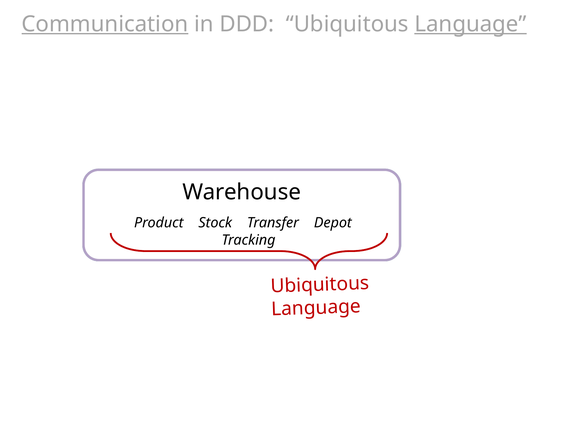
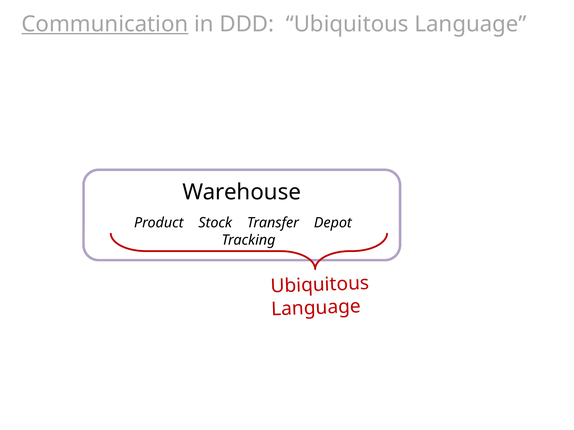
Language at (470, 24) underline: present -> none
